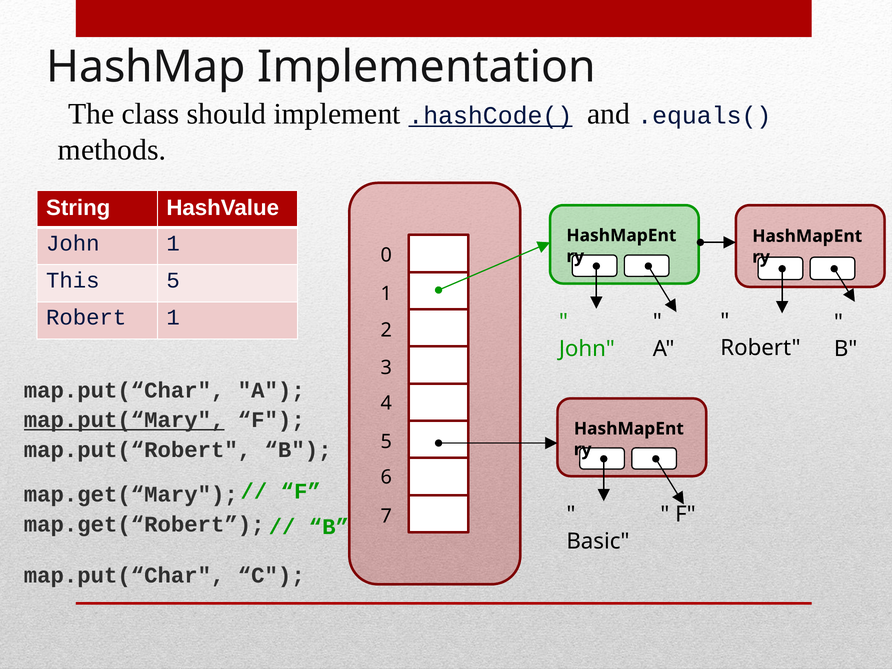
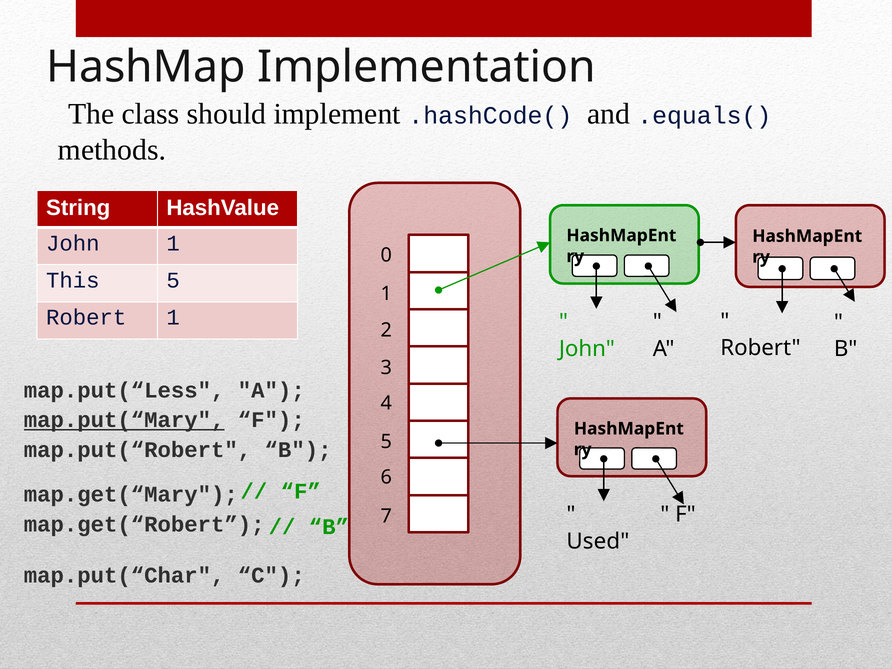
.hashCode( underline: present -> none
map.put(“Char at (124, 390): map.put(“Char -> map.put(“Less
Basic: Basic -> Used
